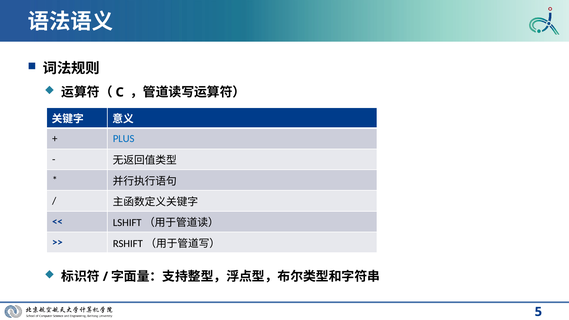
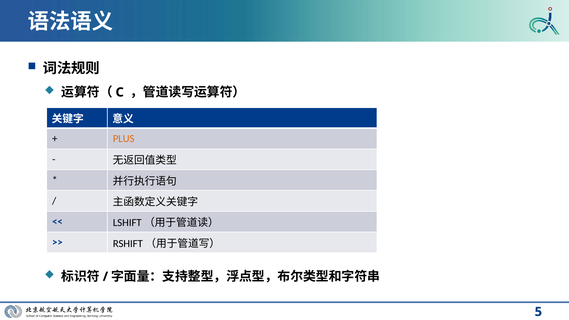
PLUS colour: blue -> orange
